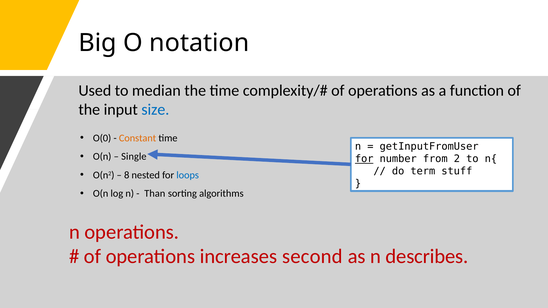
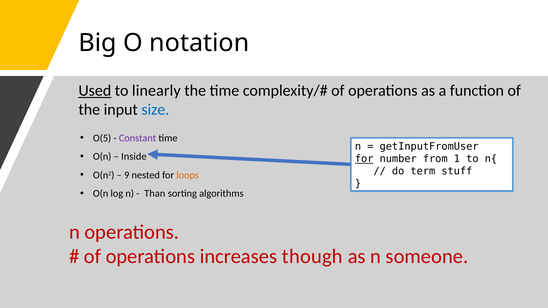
Used underline: none -> present
median: median -> linearly
O(0: O(0 -> O(5
Constant colour: orange -> purple
Single: Single -> Inside
2: 2 -> 1
8: 8 -> 9
loops colour: blue -> orange
second: second -> though
describes: describes -> someone
